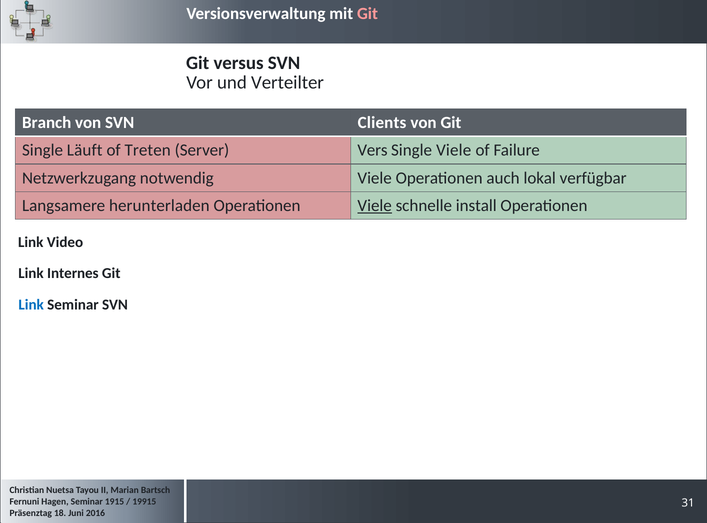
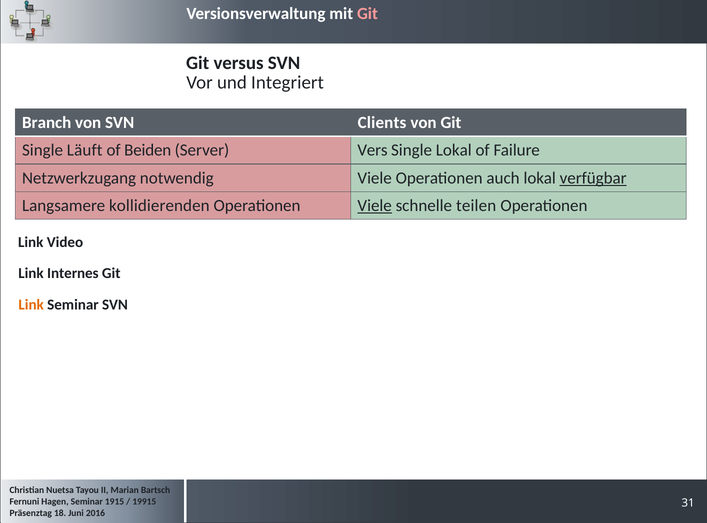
Verteilter: Verteilter -> Integriert
Treten: Treten -> Beiden
Single Viele: Viele -> Lokal
verfügbar underline: none -> present
herunterladen: herunterladen -> kollidierenden
install: install -> teilen
Link at (31, 305) colour: blue -> orange
